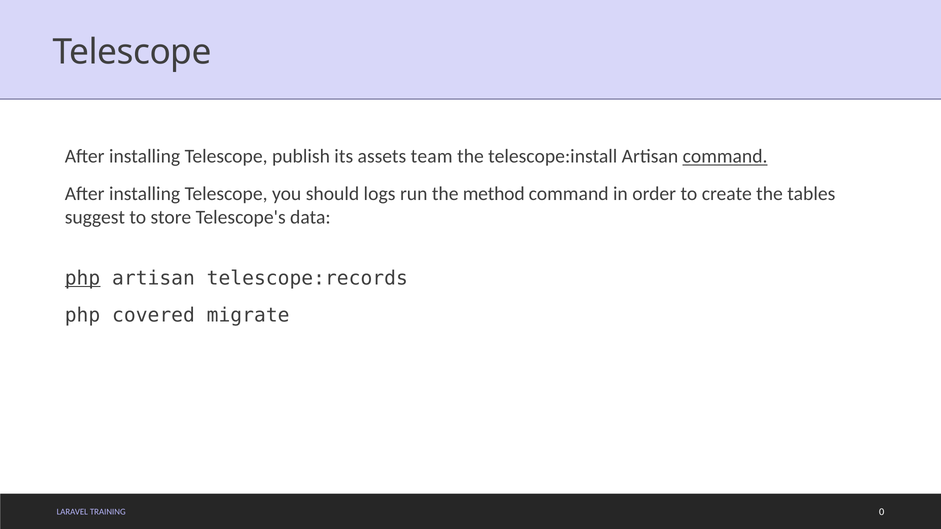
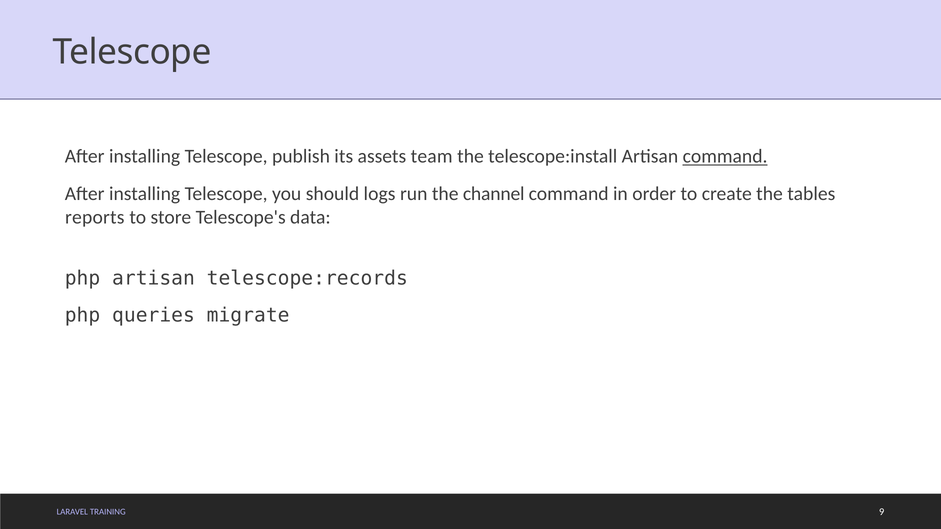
method: method -> channel
suggest: suggest -> reports
php at (83, 278) underline: present -> none
covered: covered -> queries
0: 0 -> 9
